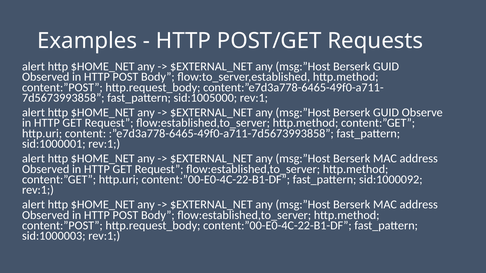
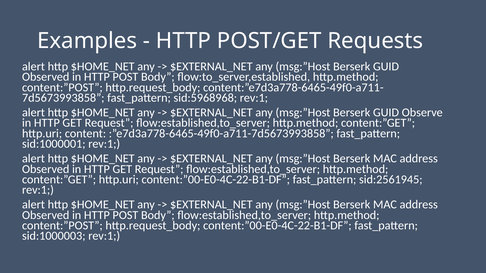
sid:1005000: sid:1005000 -> sid:5968968
sid:1000092: sid:1000092 -> sid:2561945
